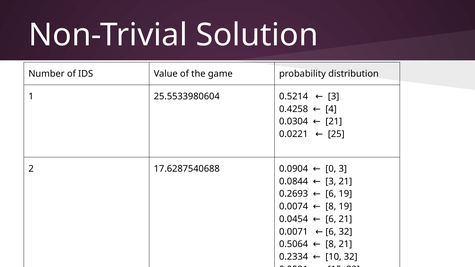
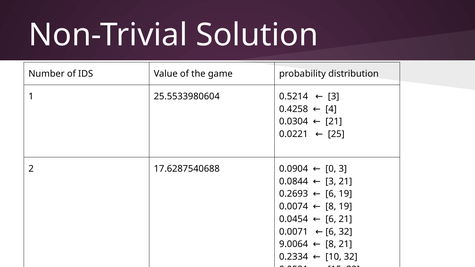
0.5064: 0.5064 -> 9.0064
